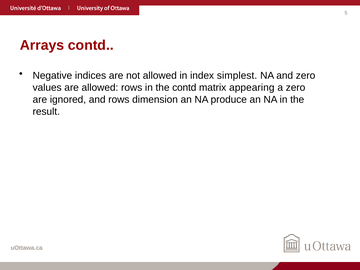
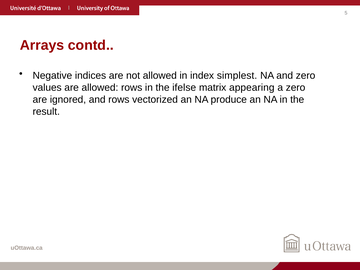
the contd: contd -> ifelse
dimension: dimension -> vectorized
